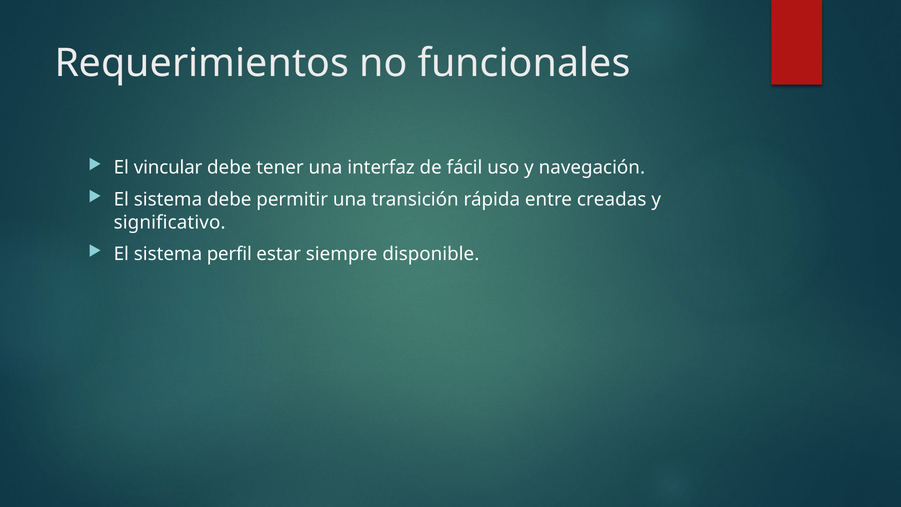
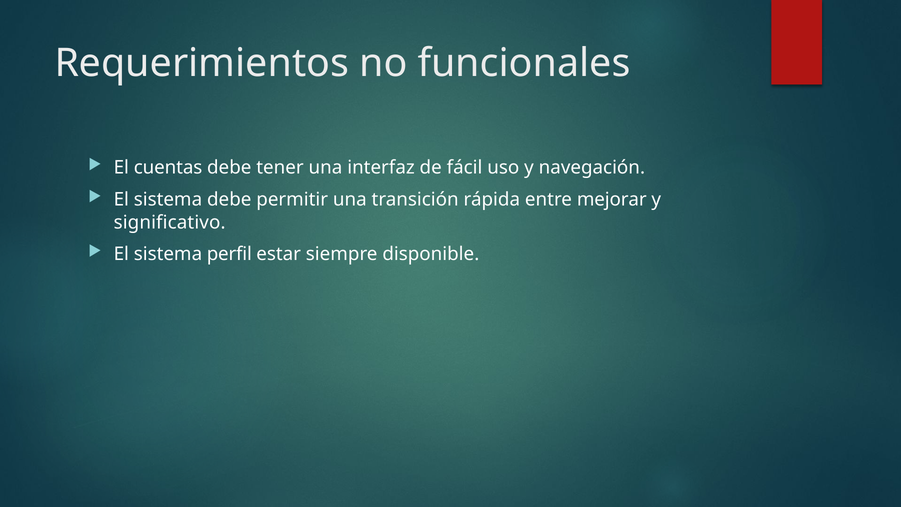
vincular: vincular -> cuentas
creadas: creadas -> mejorar
